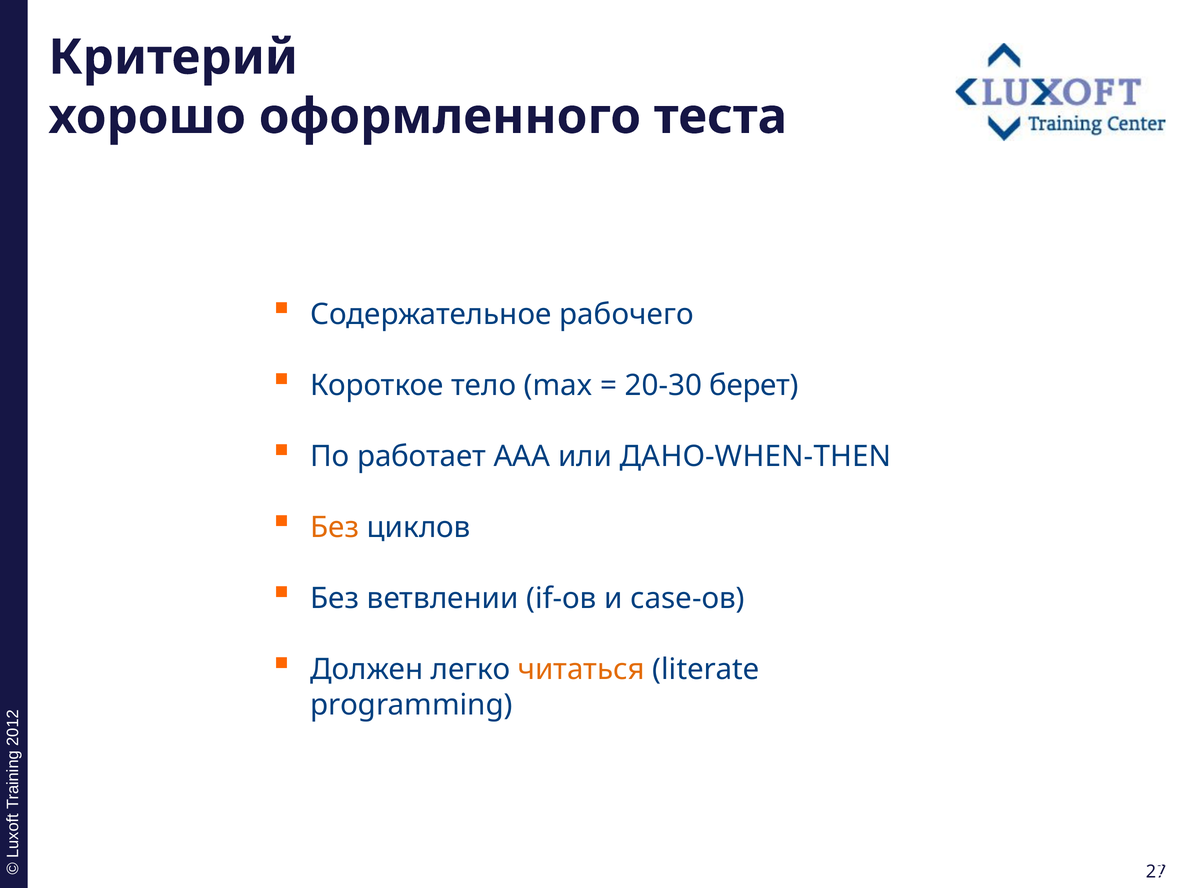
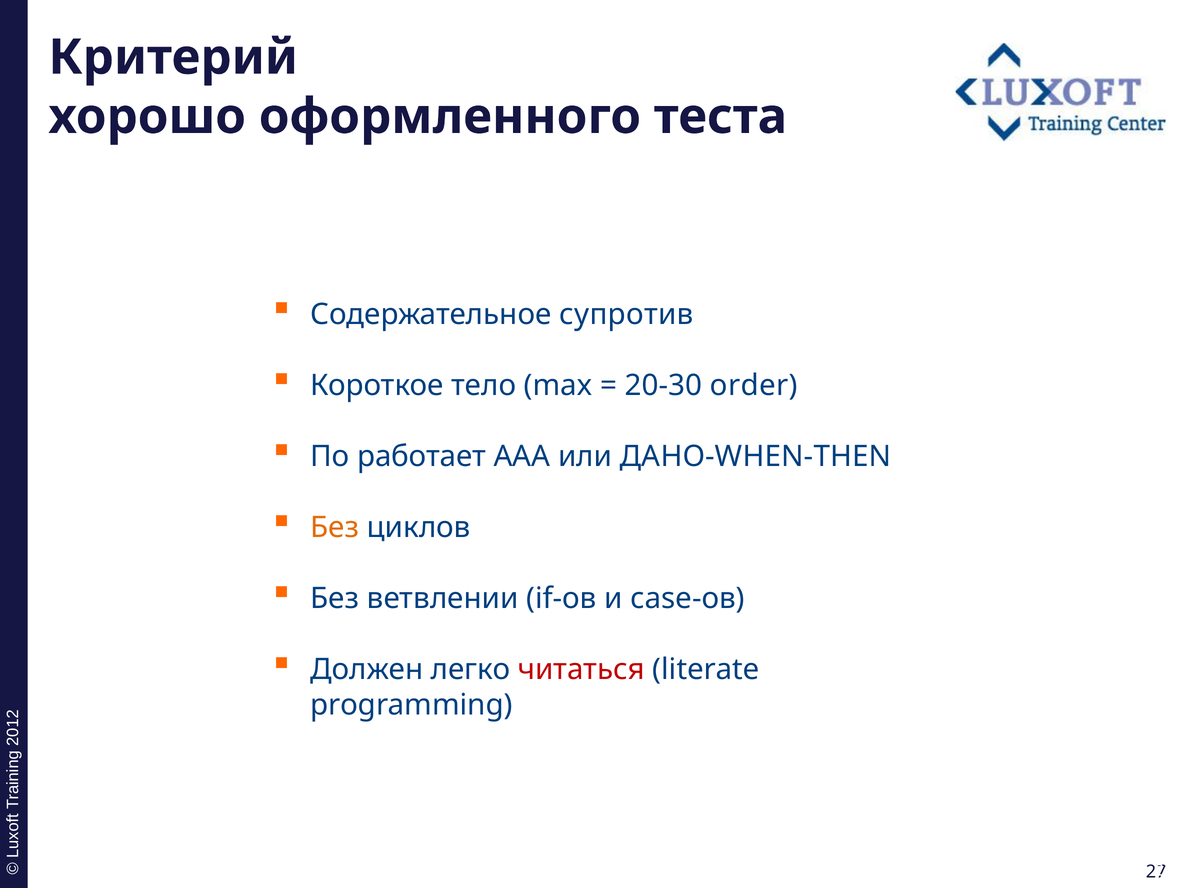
рабочего: рабочего -> супротив
берет: берет -> order
читаться colour: orange -> red
